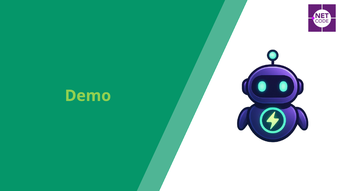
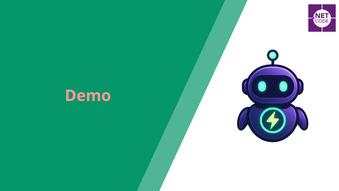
Demo colour: light green -> pink
